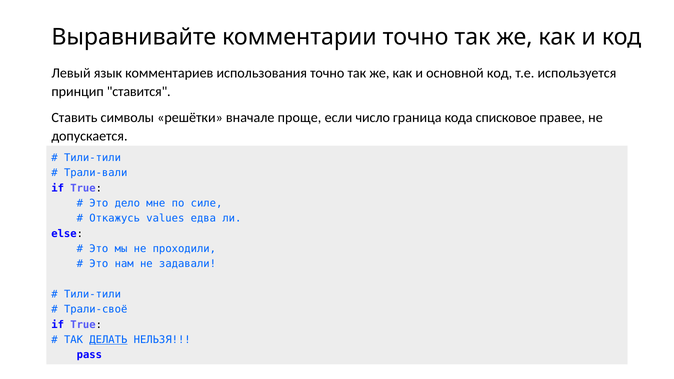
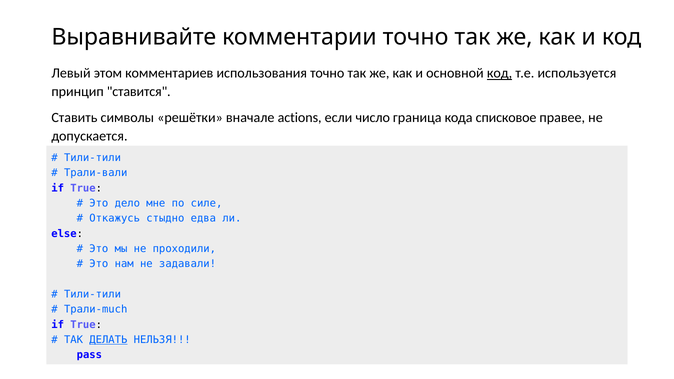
язык: язык -> этом
код at (500, 73) underline: none -> present
проще: проще -> actions
values: values -> стыдно
Трали-своё: Трали-своё -> Трали-much
